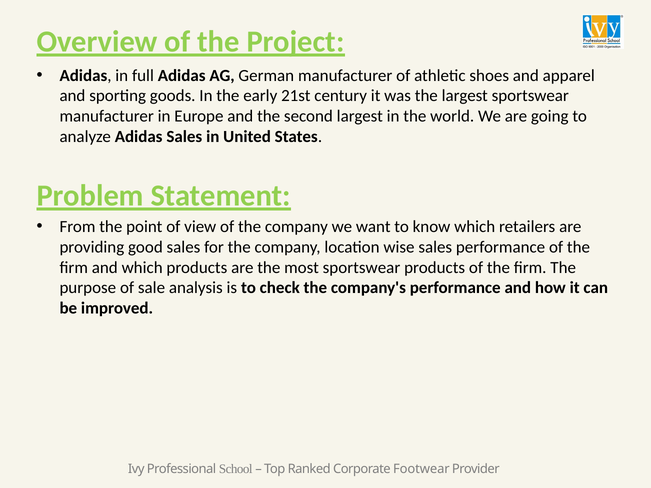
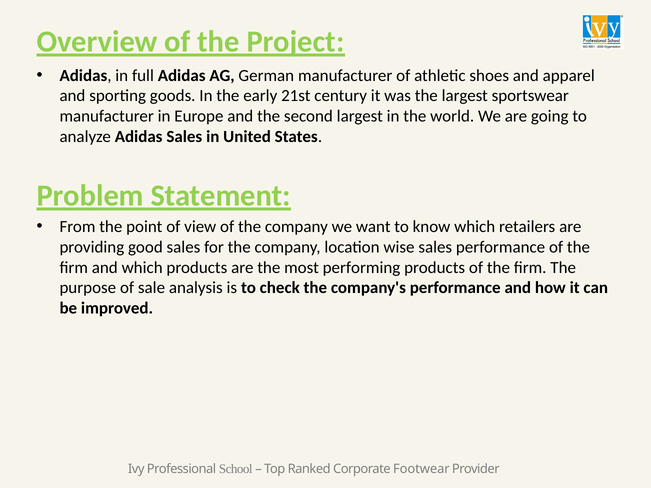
most sportswear: sportswear -> performing
